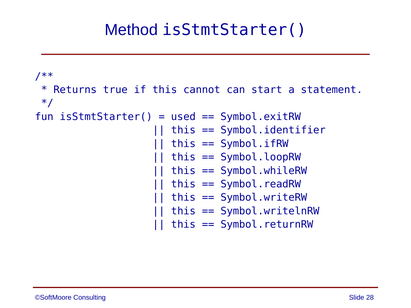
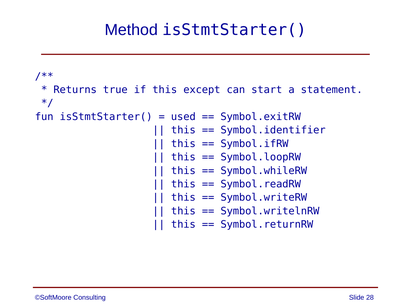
cannot: cannot -> except
